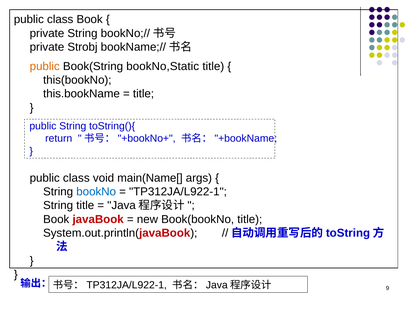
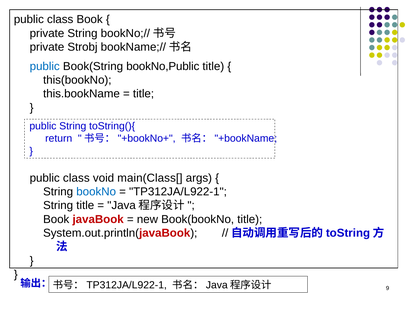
public at (45, 66) colour: orange -> blue
bookNo,Static: bookNo,Static -> bookNo,Public
main(Name[: main(Name[ -> main(Class[
